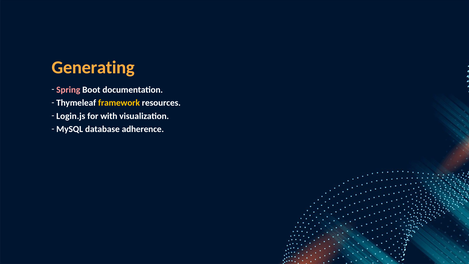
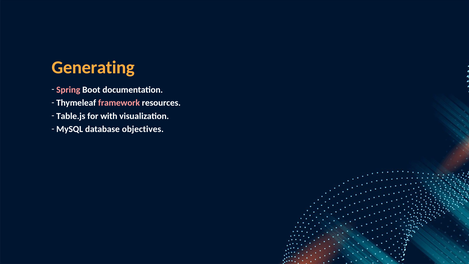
framework colour: yellow -> pink
Login.js: Login.js -> Table.js
adherence: adherence -> objectives
